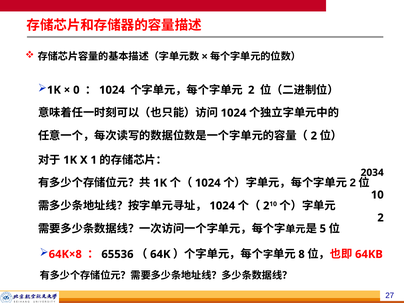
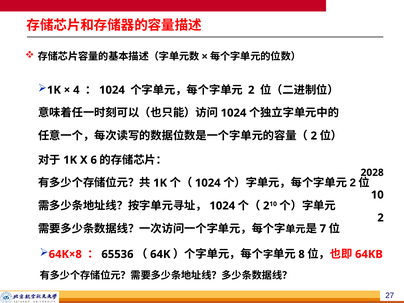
0: 0 -> 4
1: 1 -> 6
2034: 2034 -> 2028
5: 5 -> 7
